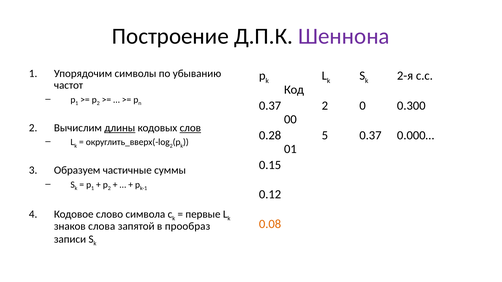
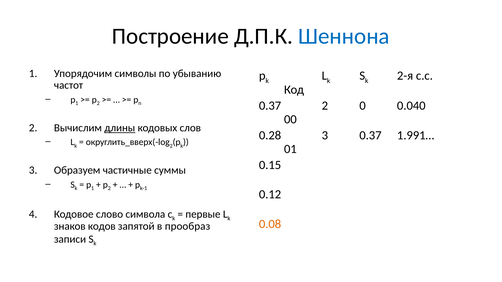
Шеннона colour: purple -> blue
0.300: 0.300 -> 0.040
слов underline: present -> none
0.28 5: 5 -> 3
0.000…: 0.000… -> 1.991…
слова: слова -> кодов
